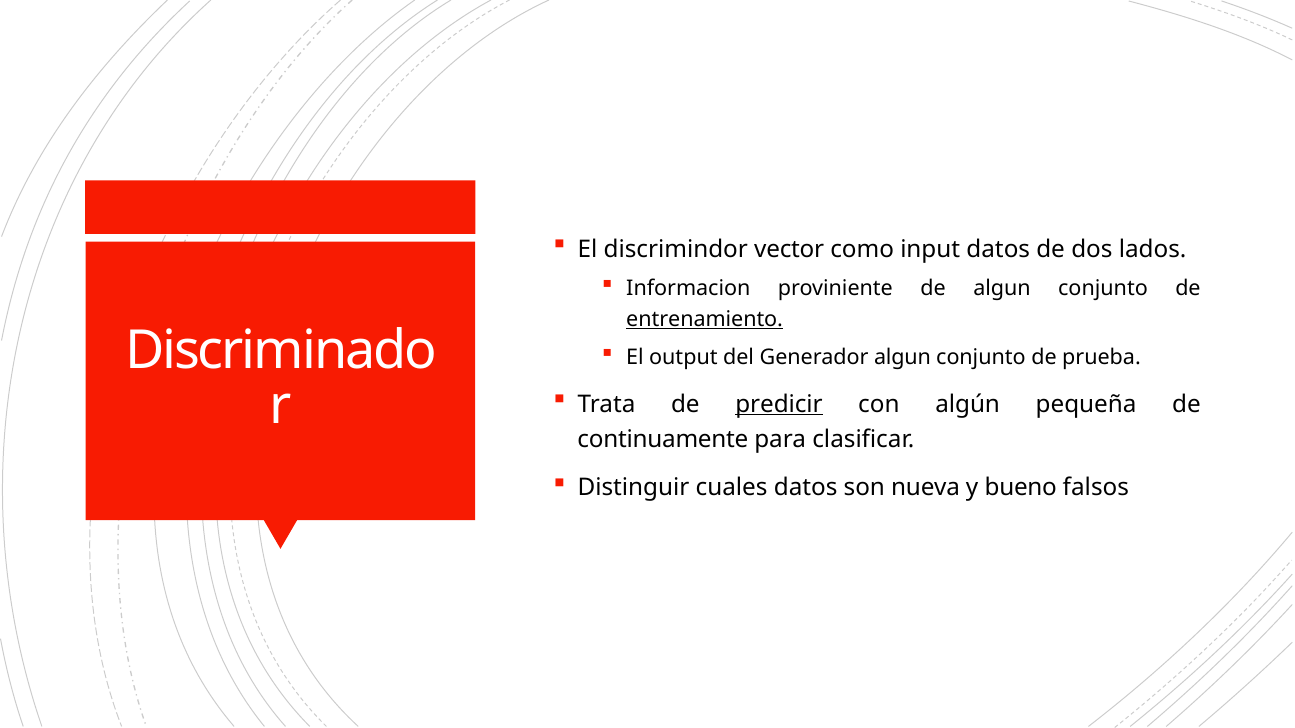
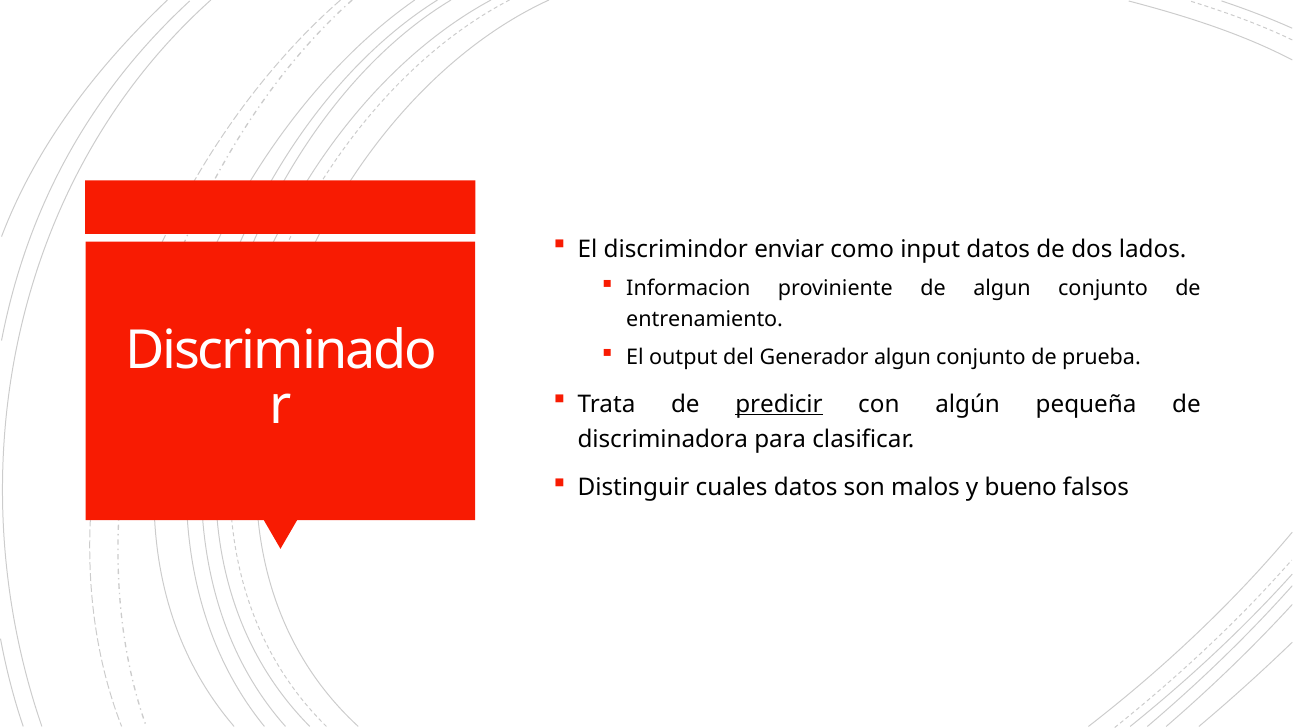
vector: vector -> enviar
entrenamiento underline: present -> none
continuamente: continuamente -> discriminadora
nueva: nueva -> malos
